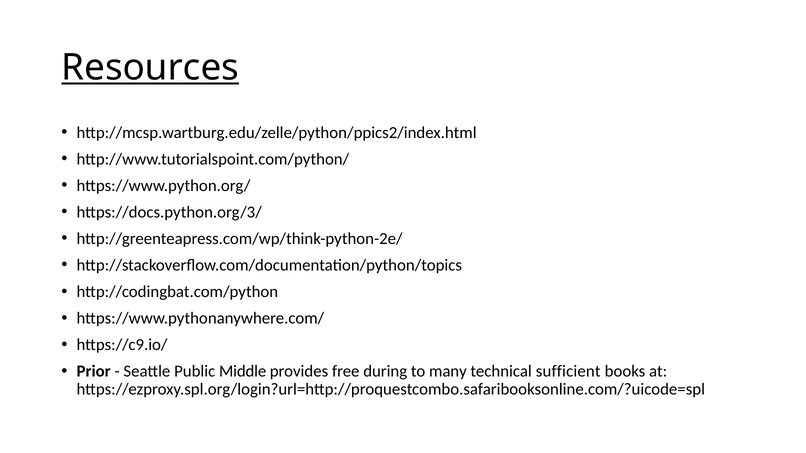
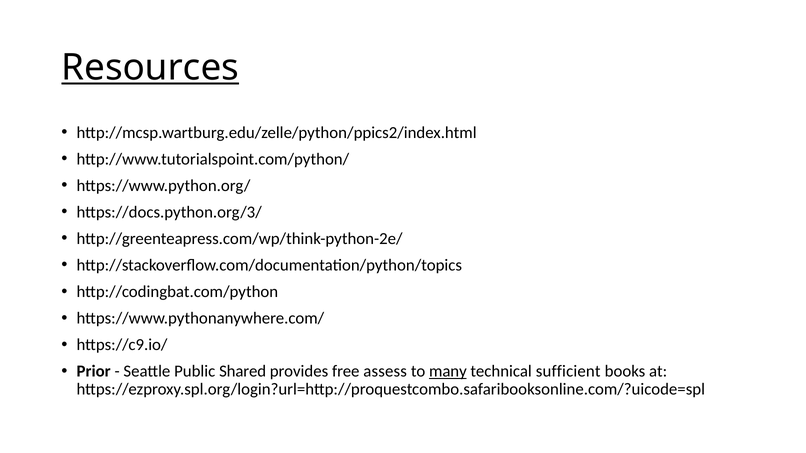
Middle: Middle -> Shared
during: during -> assess
many underline: none -> present
